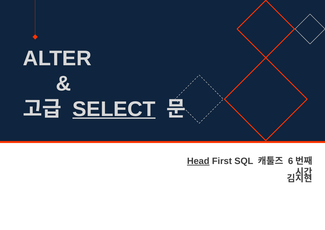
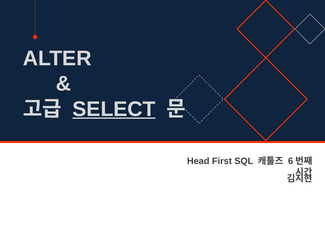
Head underline: present -> none
